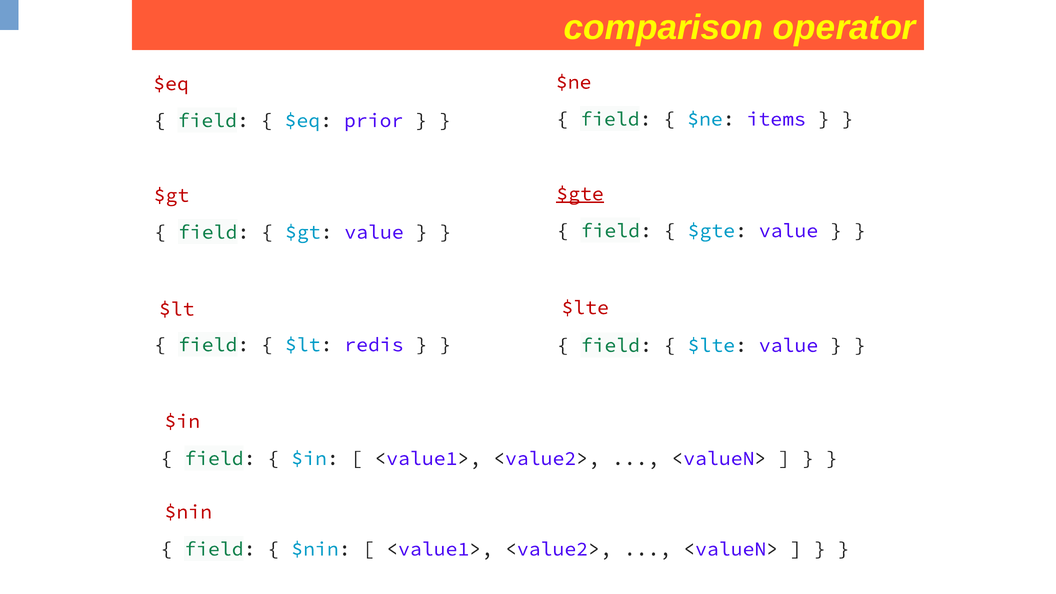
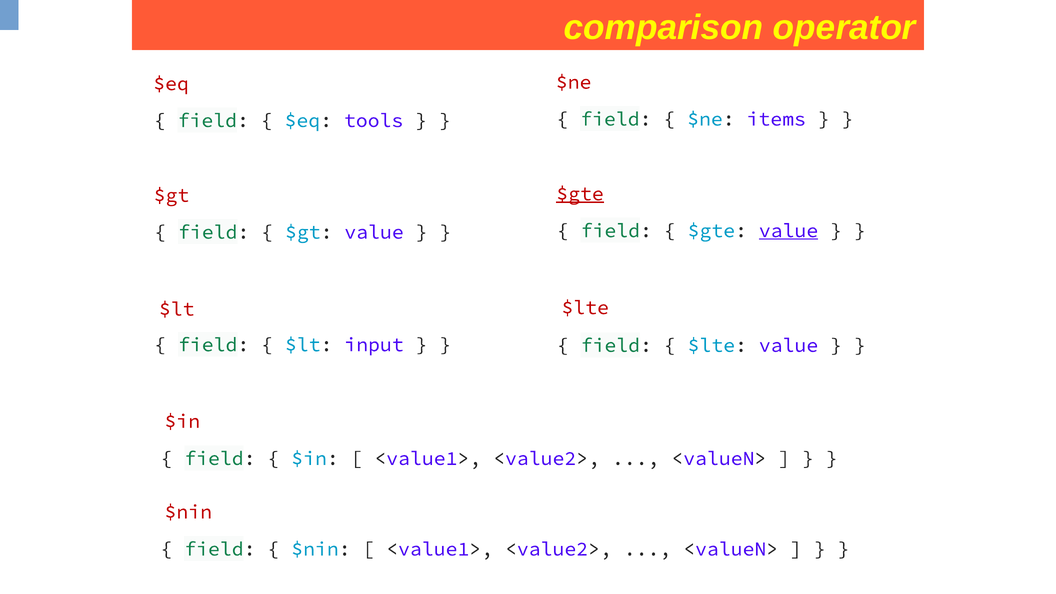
prior: prior -> tools
value at (789, 231) underline: none -> present
redis: redis -> input
